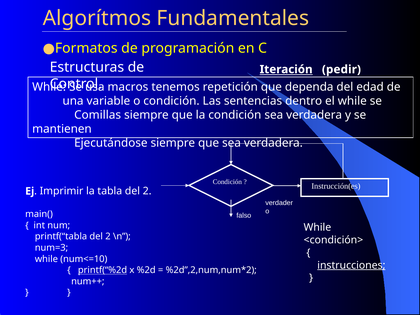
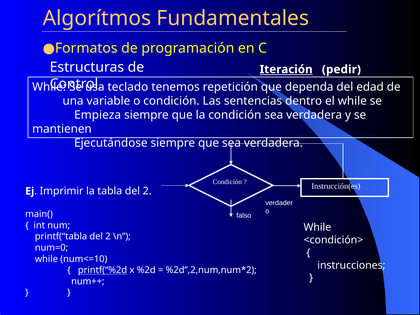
macros: macros -> teclado
Comillas: Comillas -> Empieza
num=3: num=3 -> num=0
instrucciones underline: present -> none
